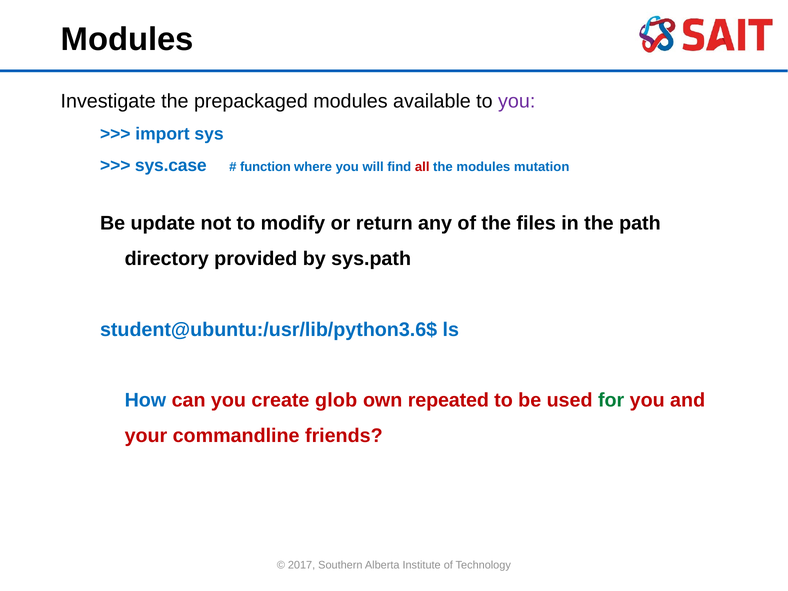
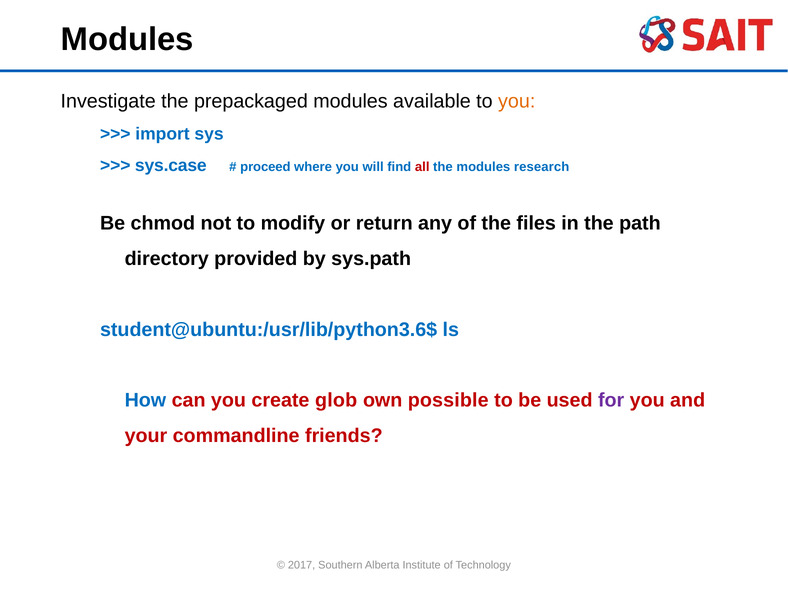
you at (517, 101) colour: purple -> orange
function: function -> proceed
mutation: mutation -> research
update: update -> chmod
repeated: repeated -> possible
for colour: green -> purple
